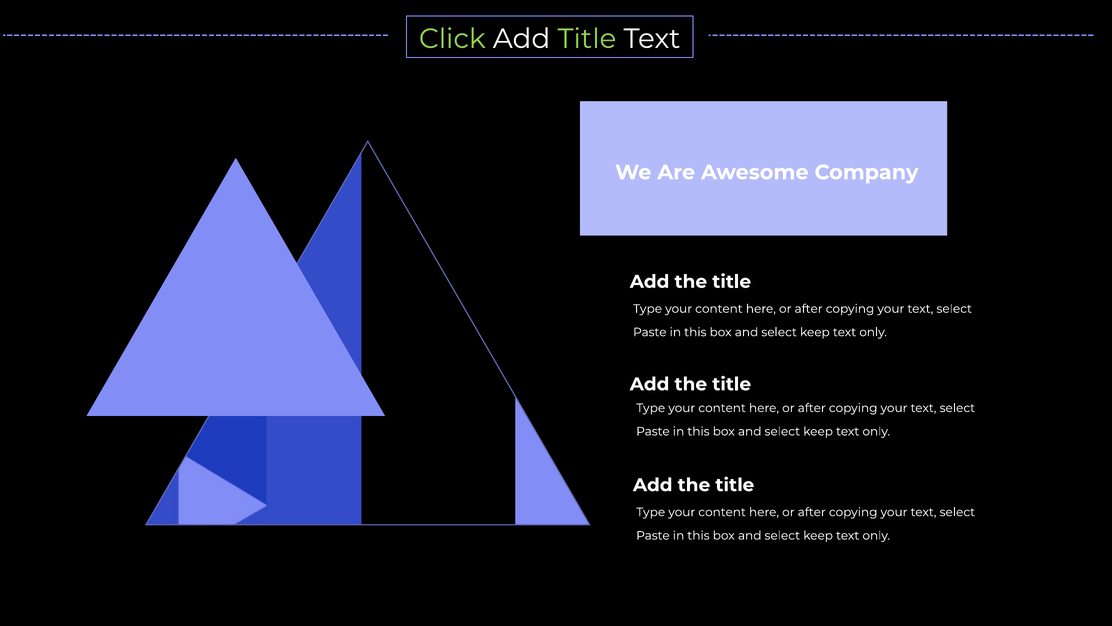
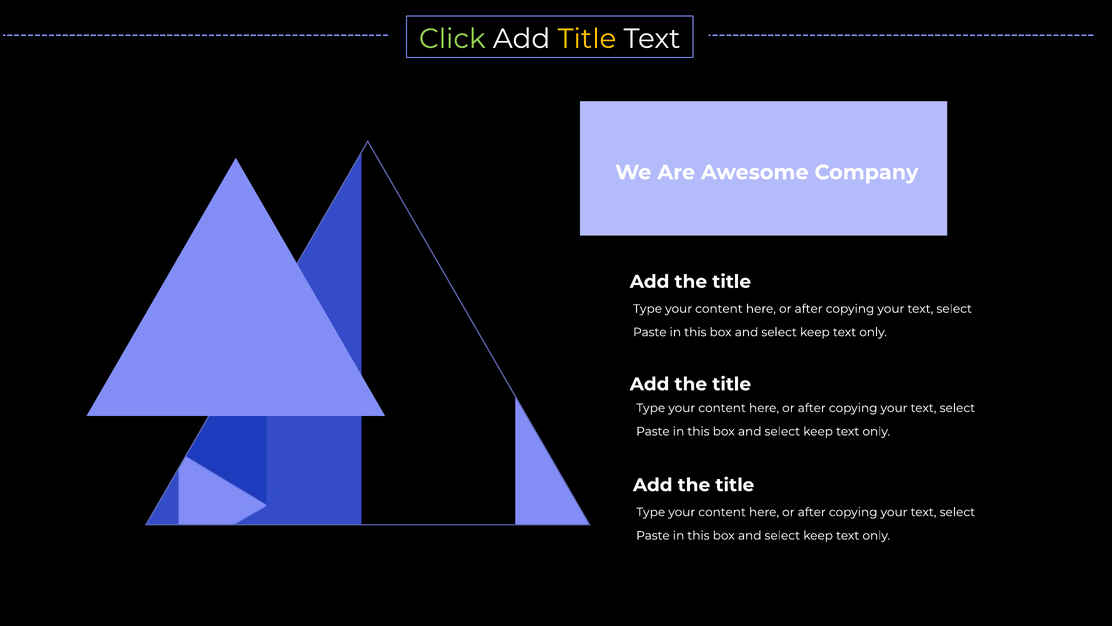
Title at (587, 39) colour: light green -> yellow
